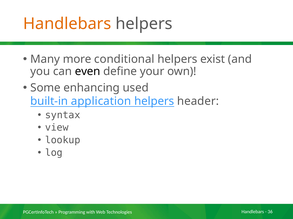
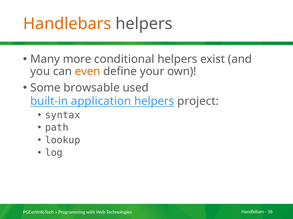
even colour: black -> orange
enhancing: enhancing -> browsable
header: header -> project
view: view -> path
